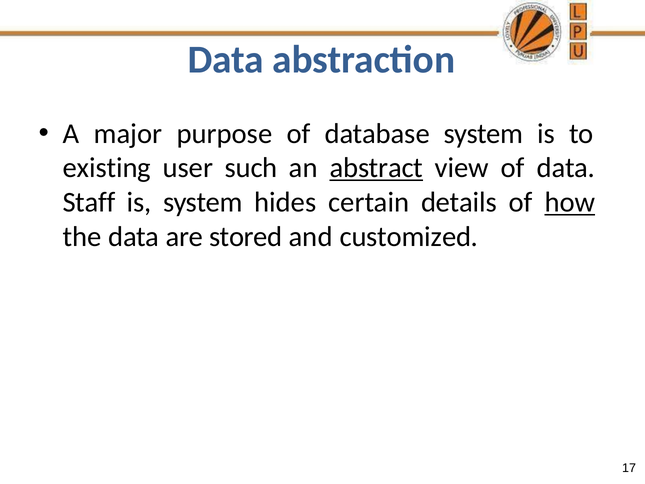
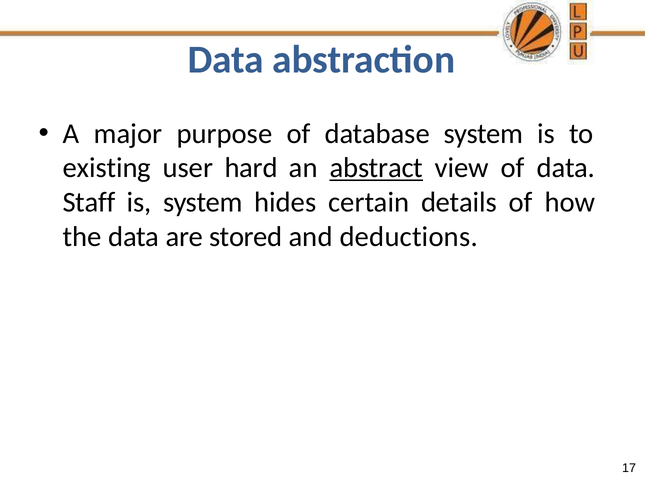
such: such -> hard
how underline: present -> none
customized: customized -> deductions
